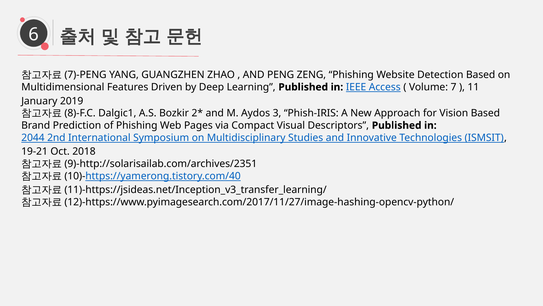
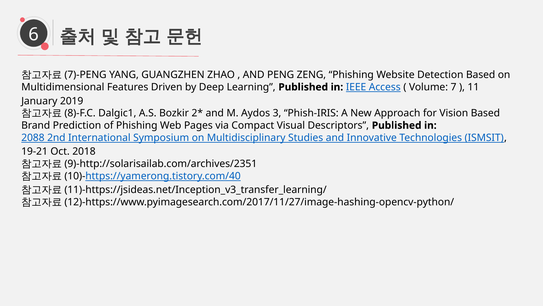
2044: 2044 -> 2088
